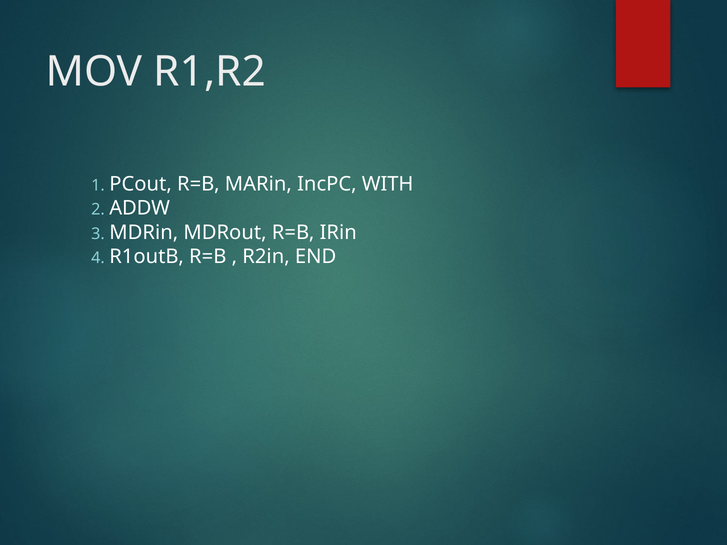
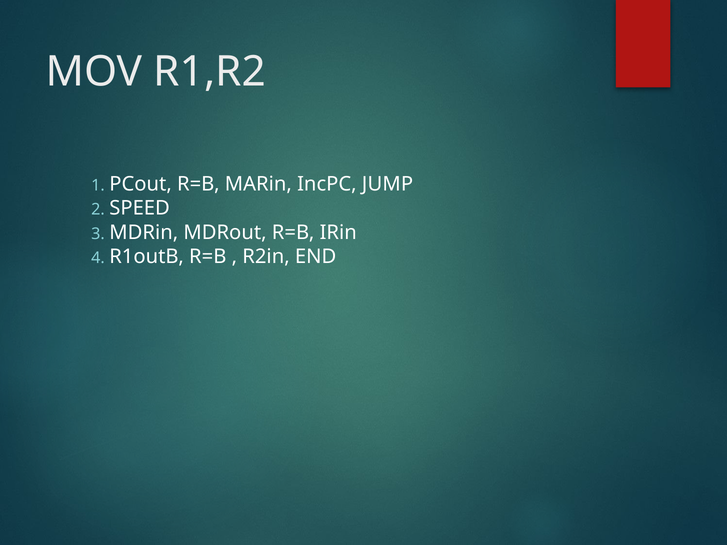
WITH: WITH -> JUMP
ADDW: ADDW -> SPEED
